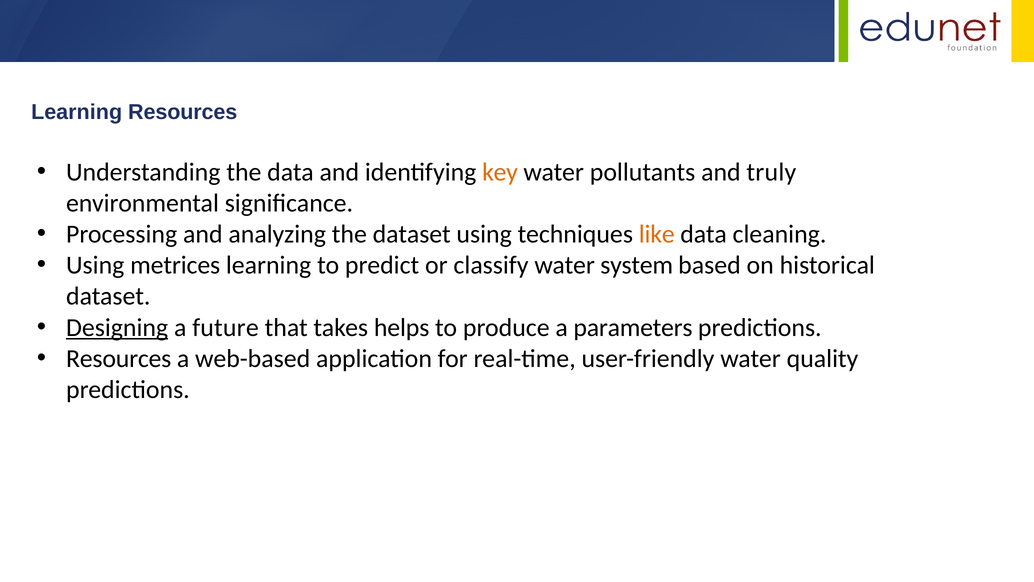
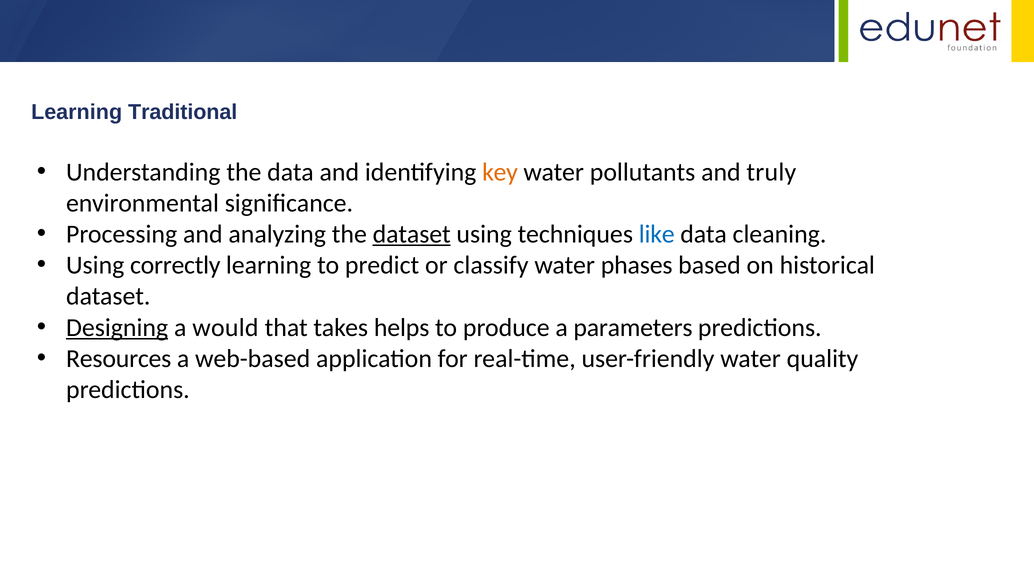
Learning Resources: Resources -> Traditional
dataset at (412, 234) underline: none -> present
like colour: orange -> blue
metrices: metrices -> correctly
system: system -> phases
future: future -> would
